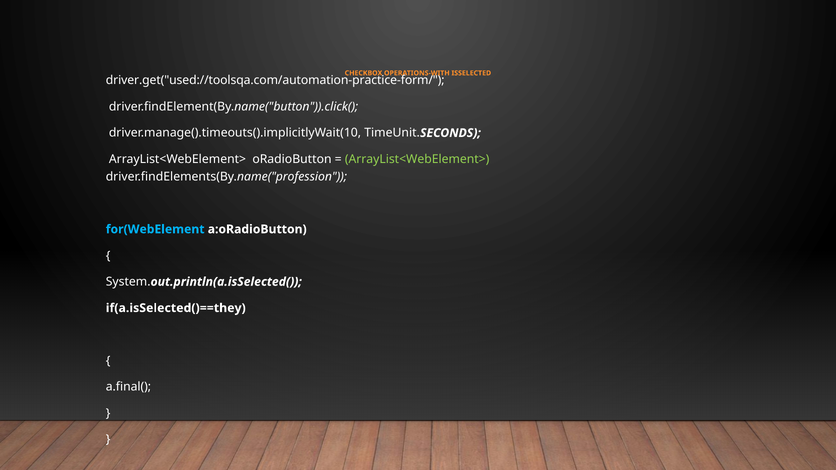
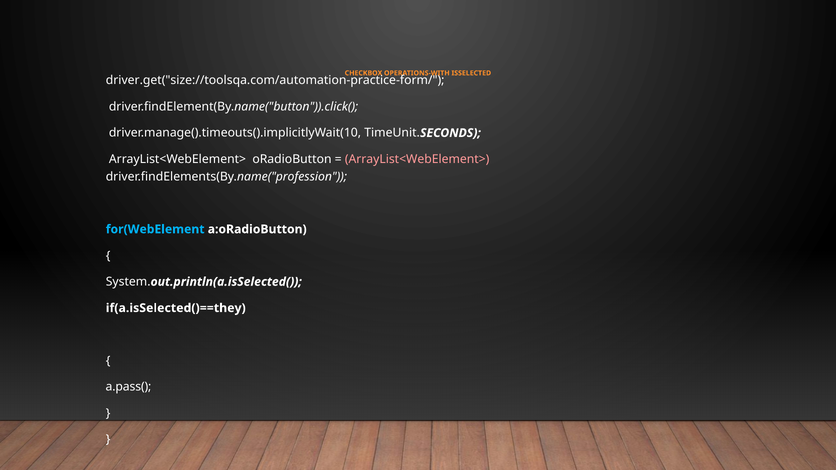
driver.get("used://toolsqa.com/automation-practice-form/: driver.get("used://toolsqa.com/automation-practice-form/ -> driver.get("size://toolsqa.com/automation-practice-form/
ArrayList<WebElement> at (417, 159) colour: light green -> pink
a.final(: a.final( -> a.pass(
